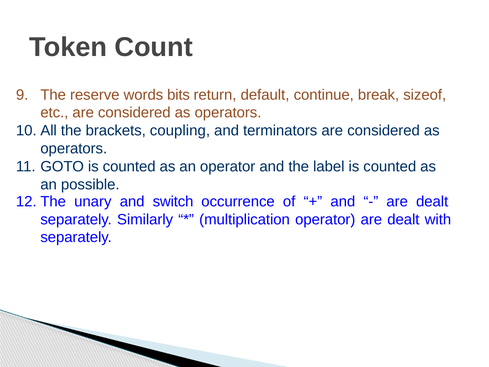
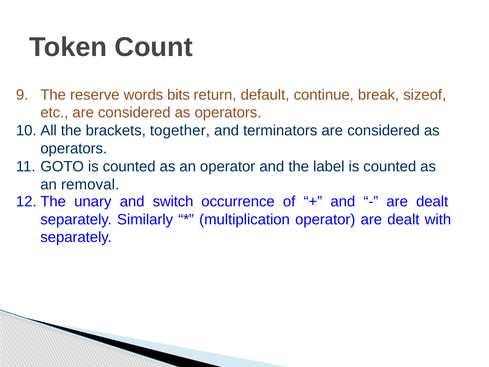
coupling: coupling -> together
possible: possible -> removal
